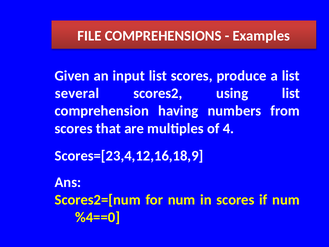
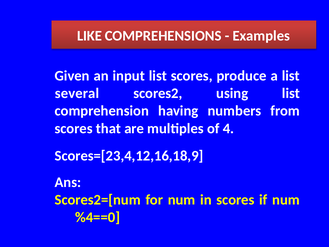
FILE: FILE -> LIKE
